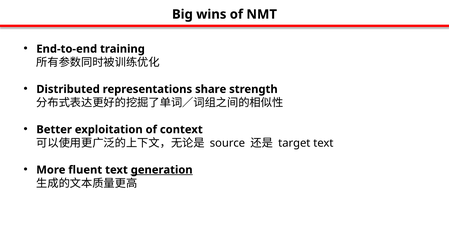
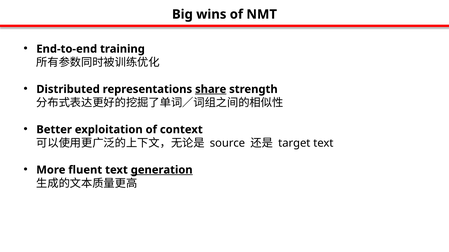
share underline: none -> present
